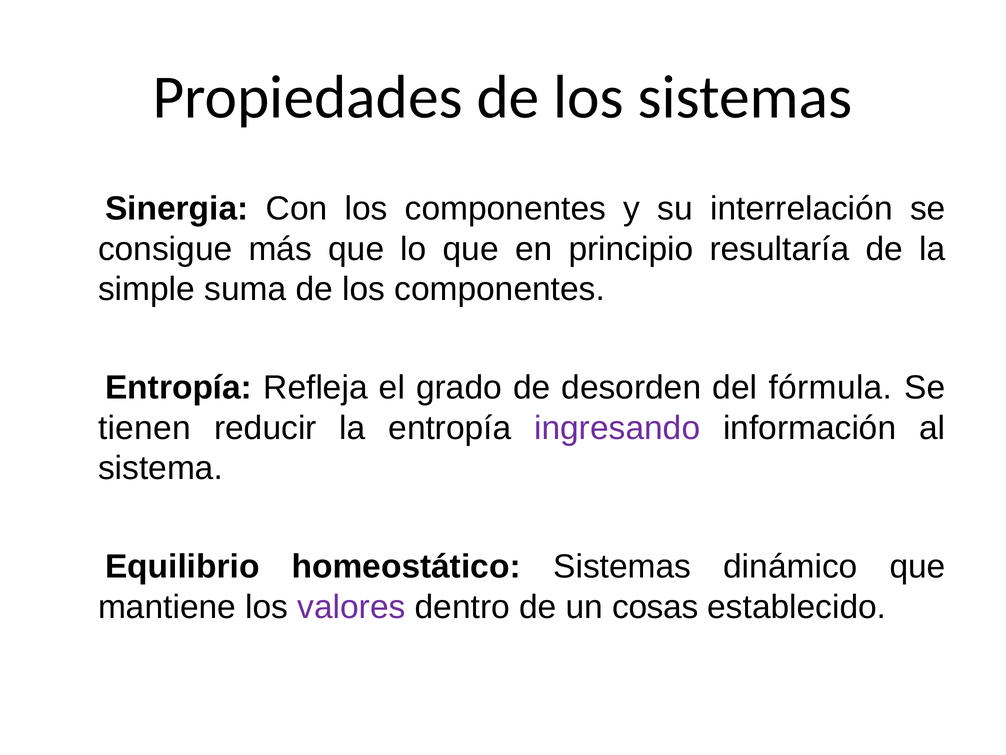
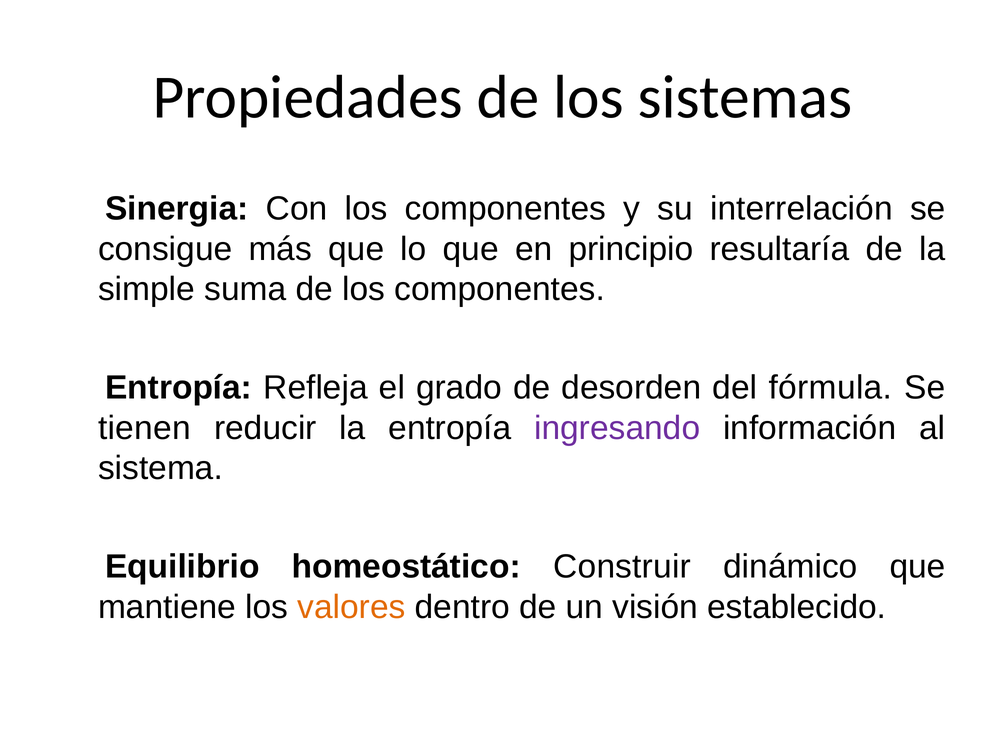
homeostático Sistemas: Sistemas -> Construir
valores colour: purple -> orange
cosas: cosas -> visión
